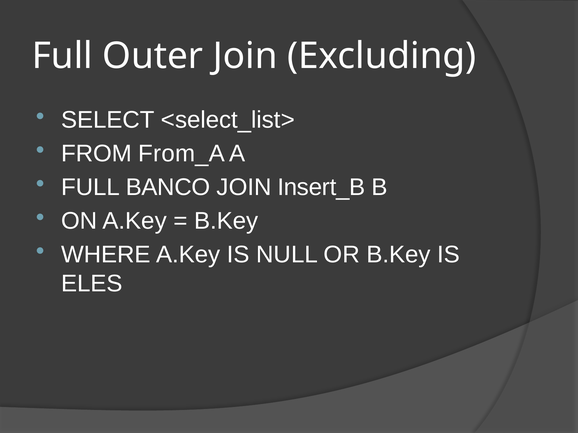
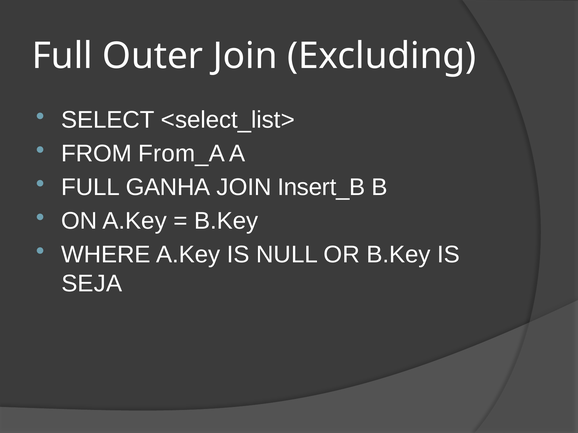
BANCO: BANCO -> GANHA
ELES: ELES -> SEJA
